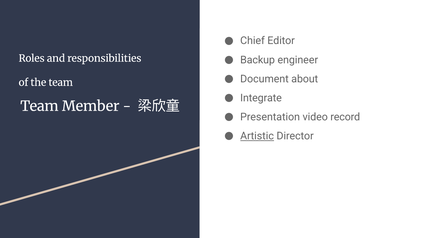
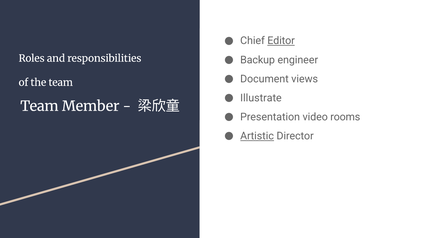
Editor underline: none -> present
about: about -> views
Integrate: Integrate -> Illustrate
record: record -> rooms
